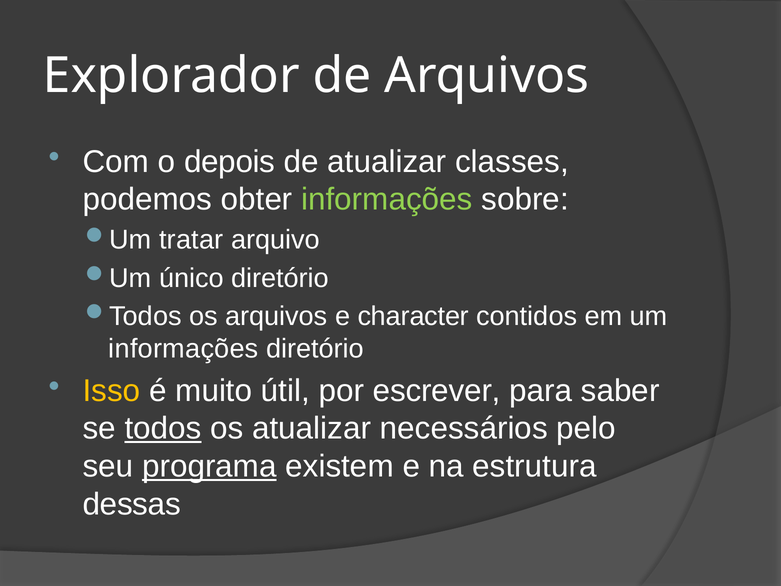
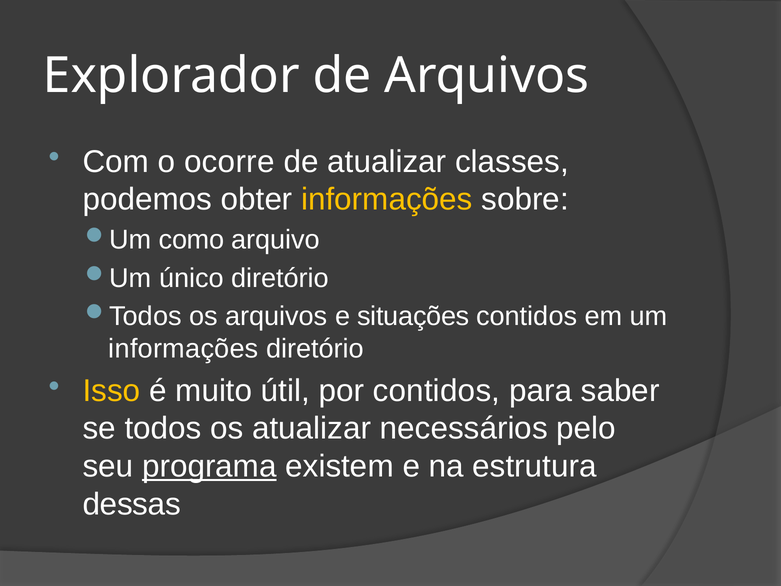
depois: depois -> ocorre
informações at (387, 199) colour: light green -> yellow
tratar: tratar -> como
character: character -> situações
por escrever: escrever -> contidos
todos underline: present -> none
